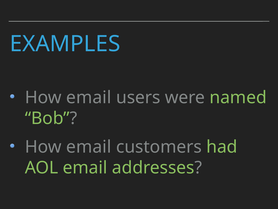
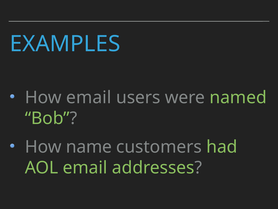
email at (89, 147): email -> name
